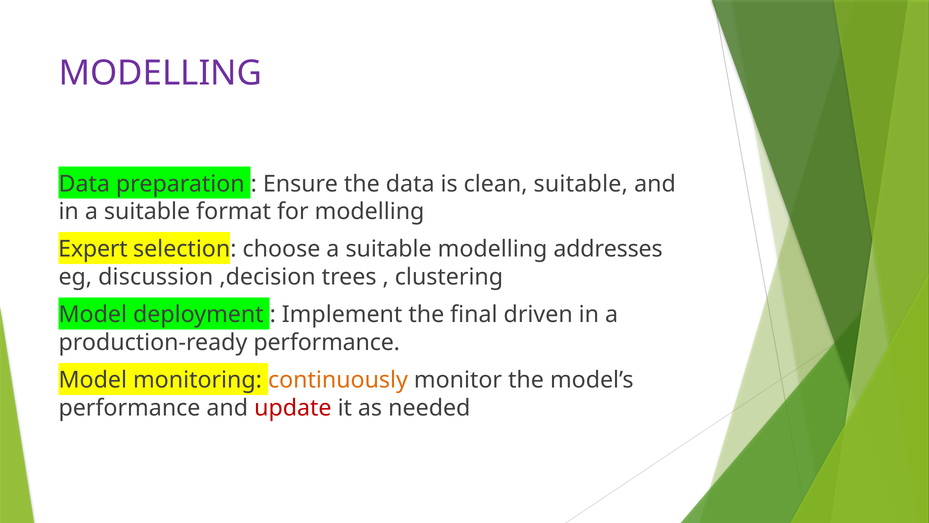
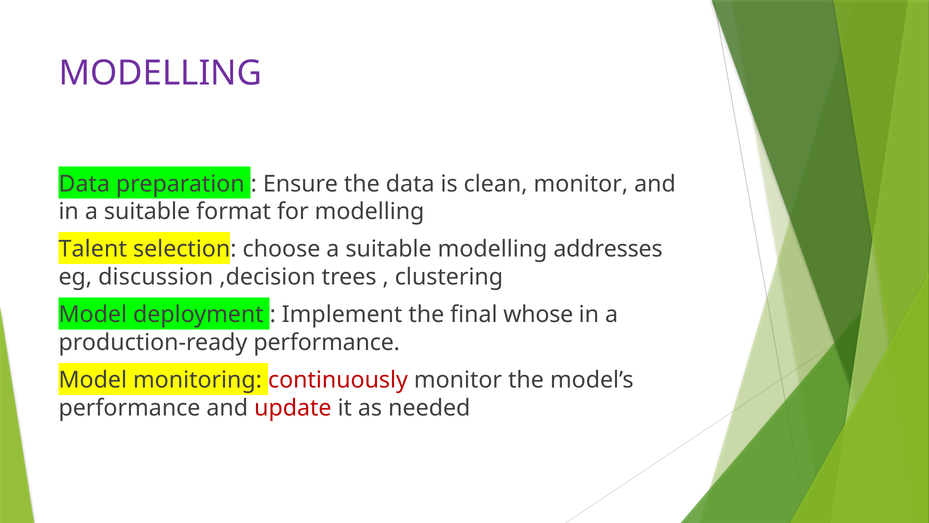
clean suitable: suitable -> monitor
Expert: Expert -> Talent
driven: driven -> whose
continuously colour: orange -> red
